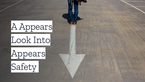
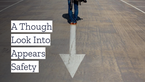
A Appears: Appears -> Though
